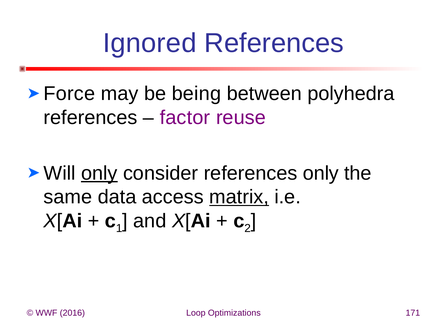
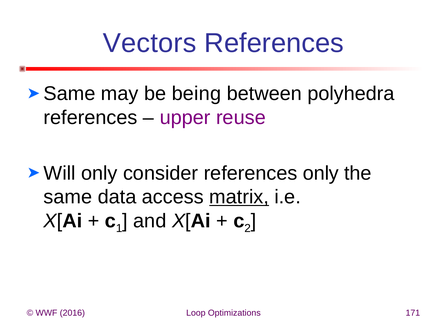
Ignored: Ignored -> Vectors
Force at (69, 94): Force -> Same
factor: factor -> upper
only at (99, 173) underline: present -> none
